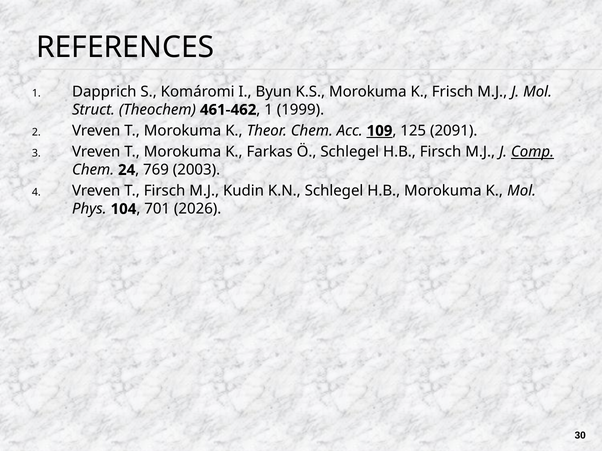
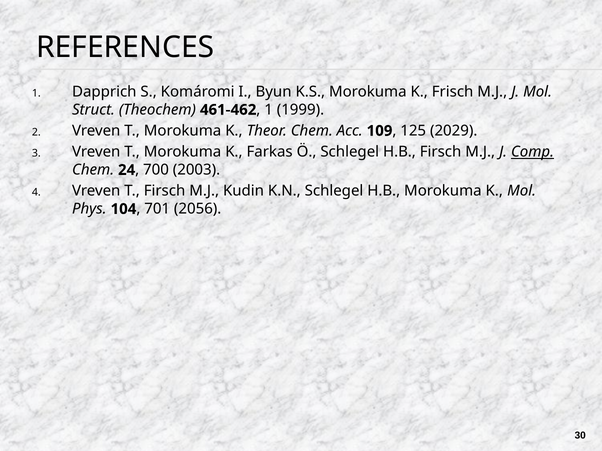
109 underline: present -> none
2091: 2091 -> 2029
769: 769 -> 700
2026: 2026 -> 2056
